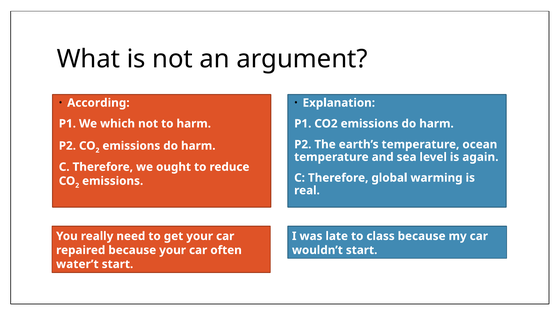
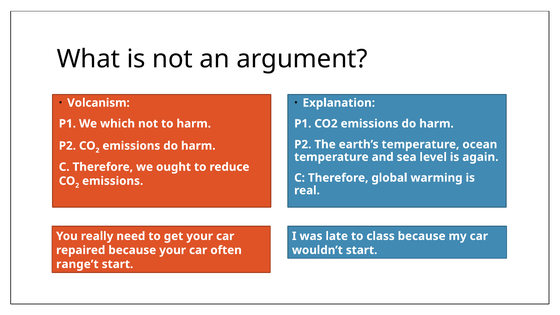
According: According -> Volcanism
water’t: water’t -> range’t
